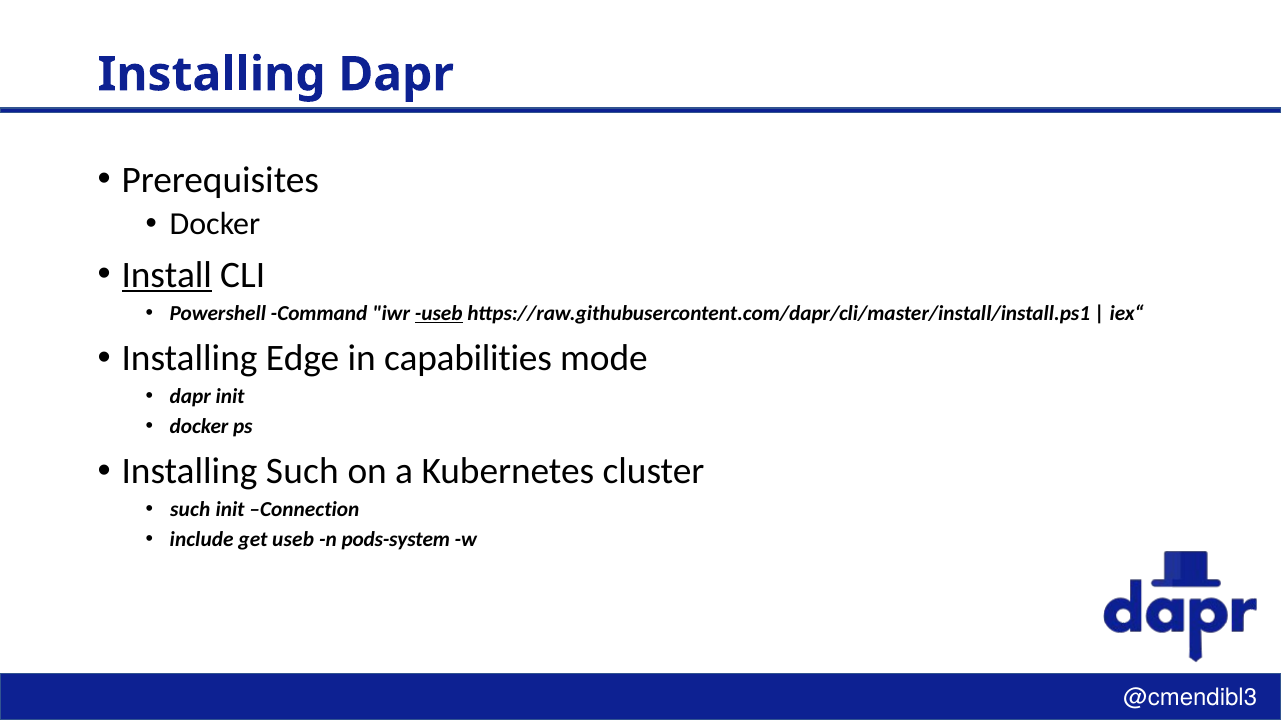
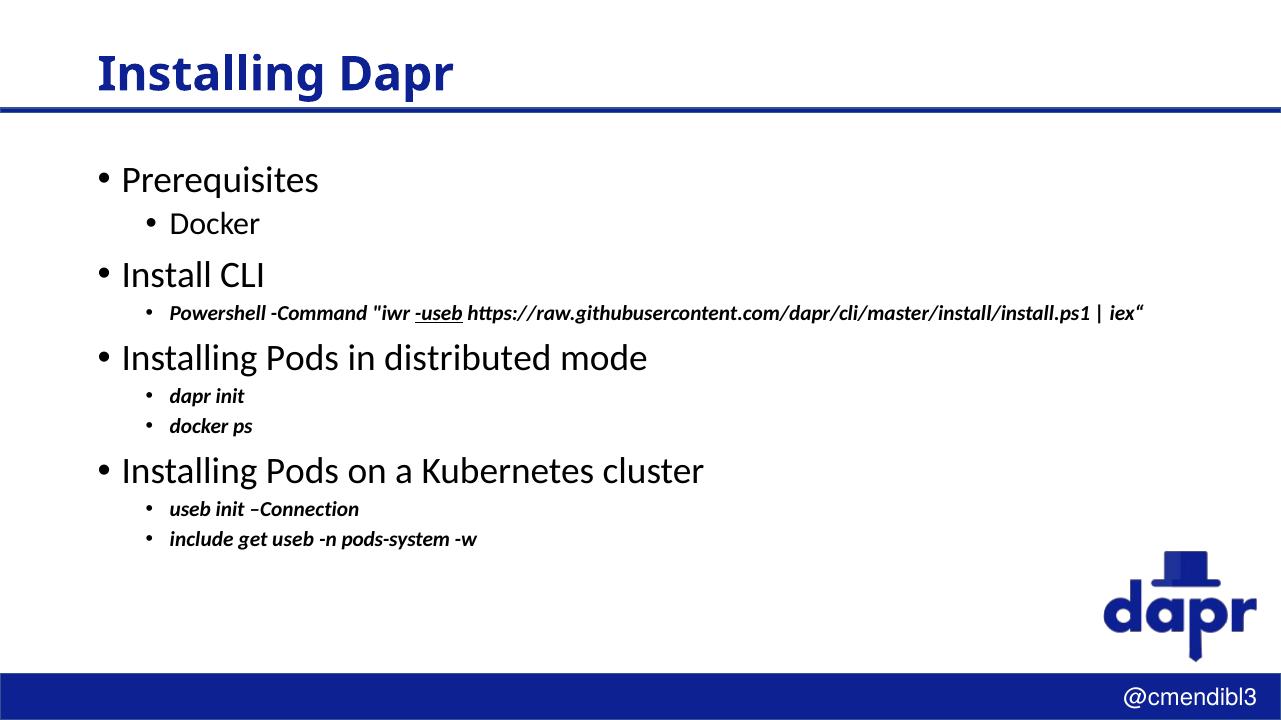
Install underline: present -> none
Edge at (303, 358): Edge -> Pods
capabilities: capabilities -> distributed
Such at (302, 472): Such -> Pods
such at (190, 510): such -> useb
